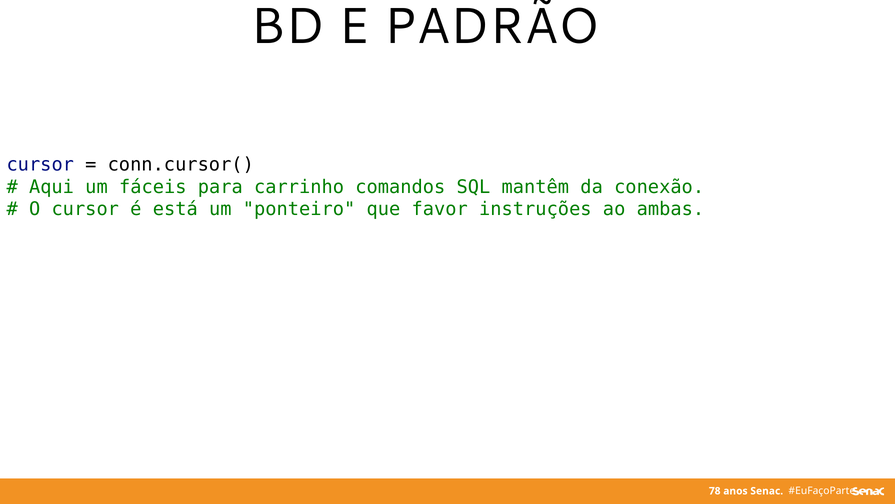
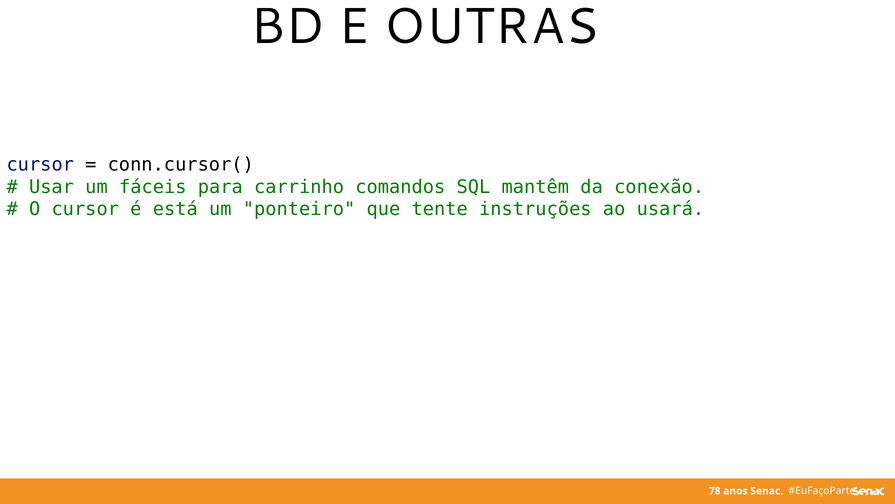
PADRÃO: PADRÃO -> OUTRAS
Aqui: Aqui -> Usar
favor: favor -> tente
ambas: ambas -> usará
